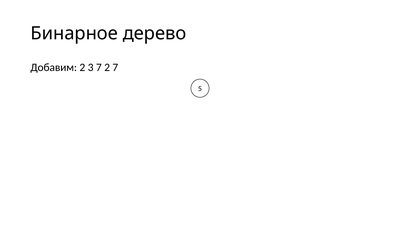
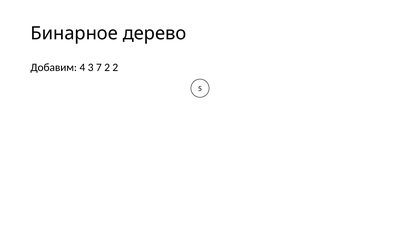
Добавим 2: 2 -> 4
2 7: 7 -> 2
